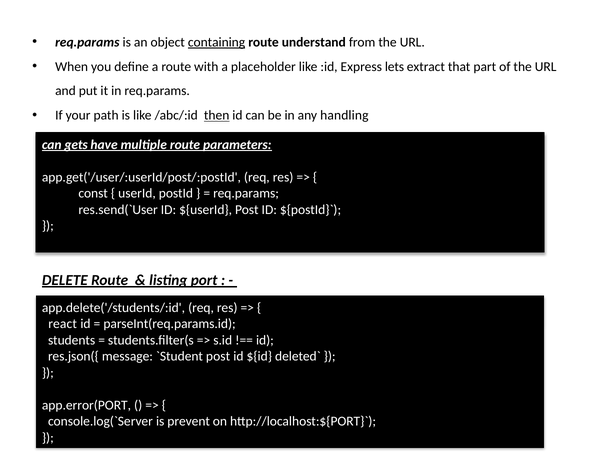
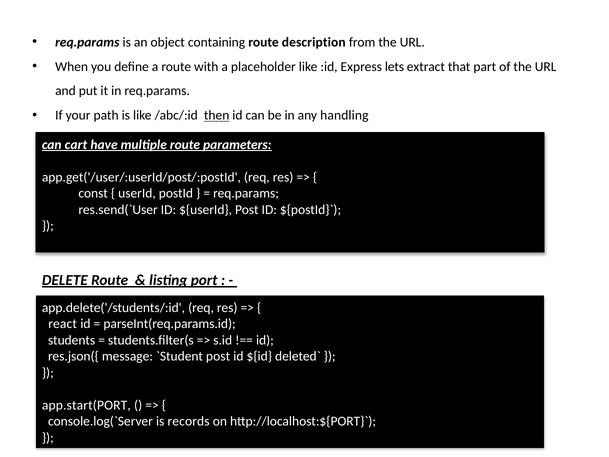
containing underline: present -> none
understand: understand -> description
gets: gets -> cart
app.error(PORT: app.error(PORT -> app.start(PORT
prevent: prevent -> records
